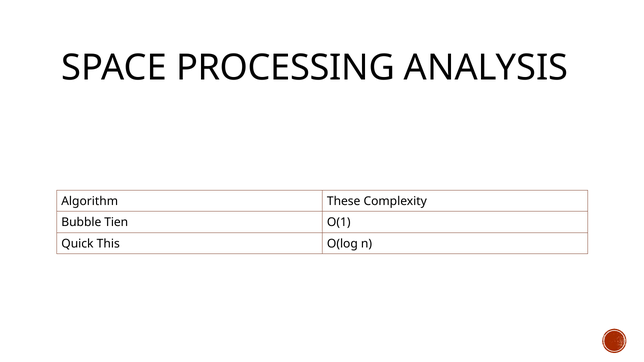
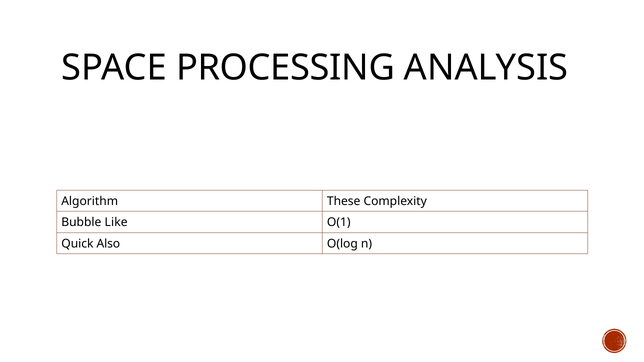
Tien: Tien -> Like
This: This -> Also
